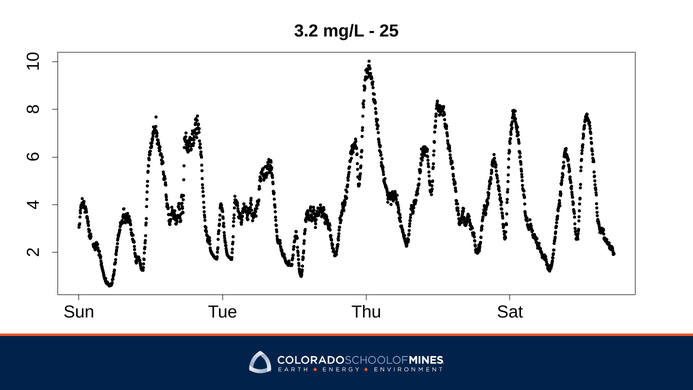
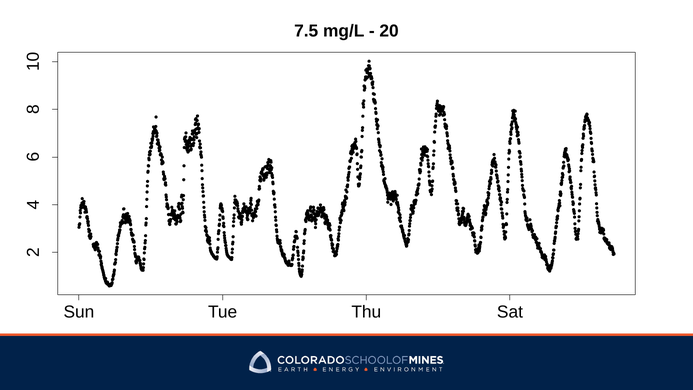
3.2: 3.2 -> 7.5
25: 25 -> 20
